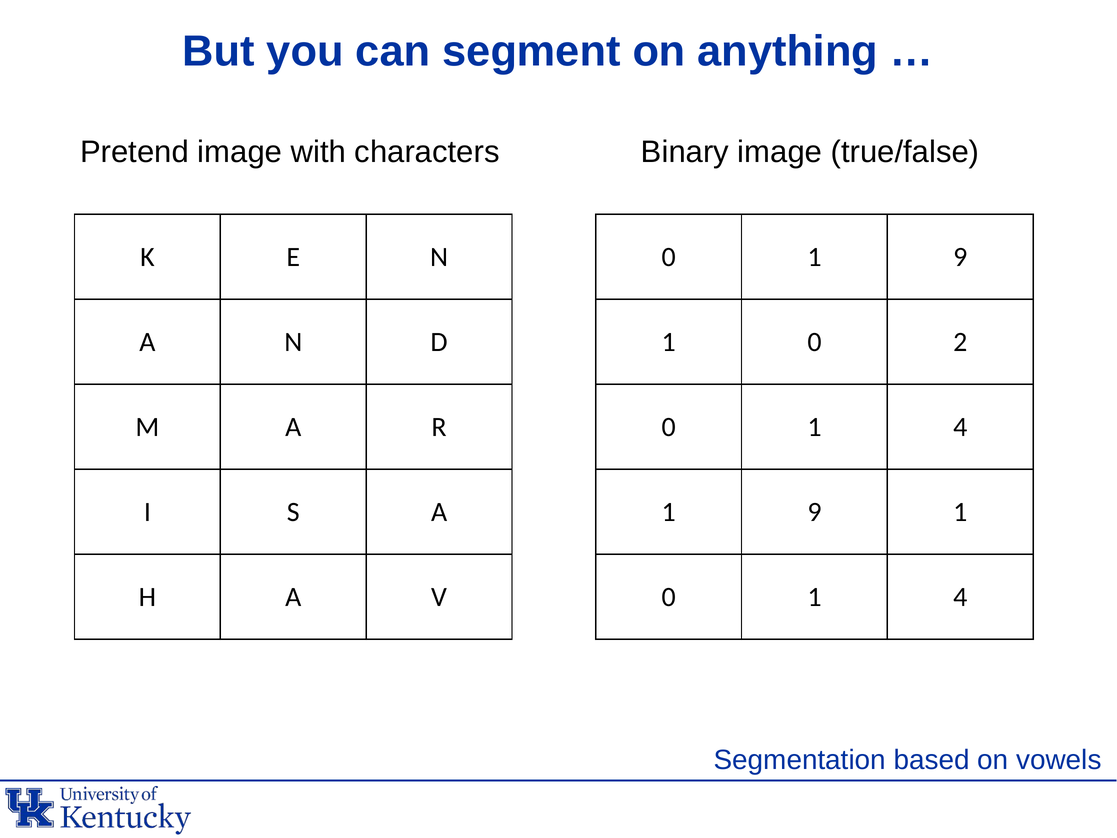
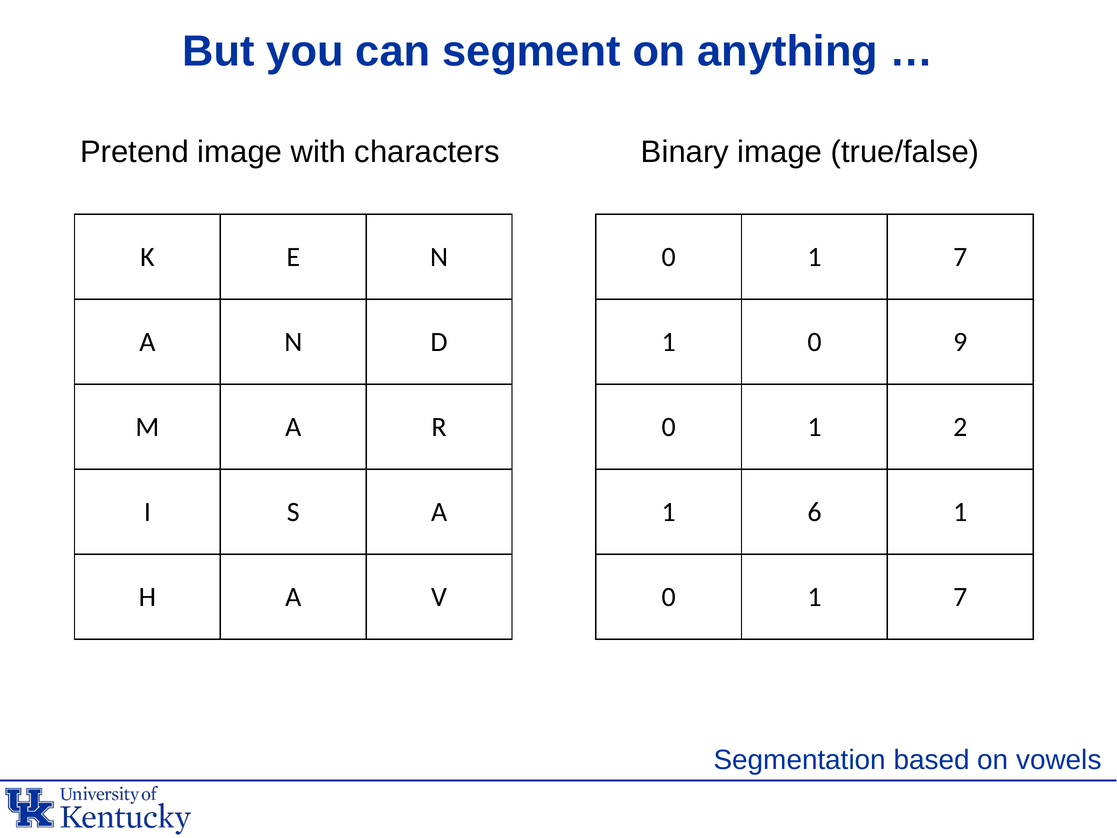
9 at (960, 257): 9 -> 7
2: 2 -> 9
4 at (960, 427): 4 -> 2
9 at (814, 512): 9 -> 6
4 at (960, 597): 4 -> 7
